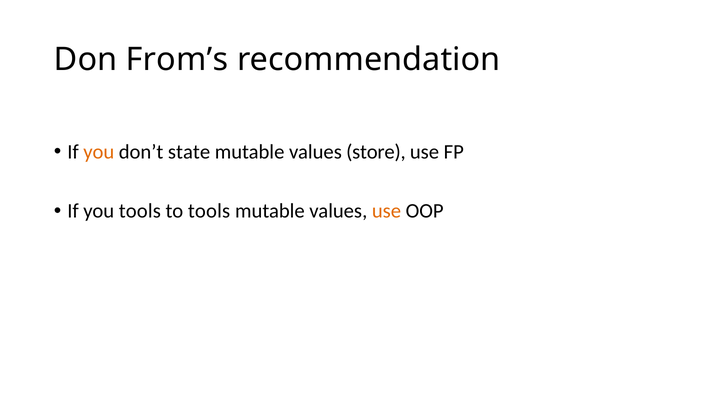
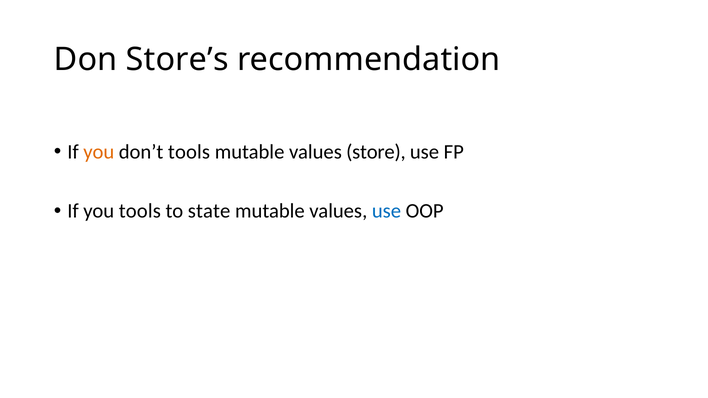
From’s: From’s -> Store’s
don’t state: state -> tools
to tools: tools -> state
use at (386, 211) colour: orange -> blue
